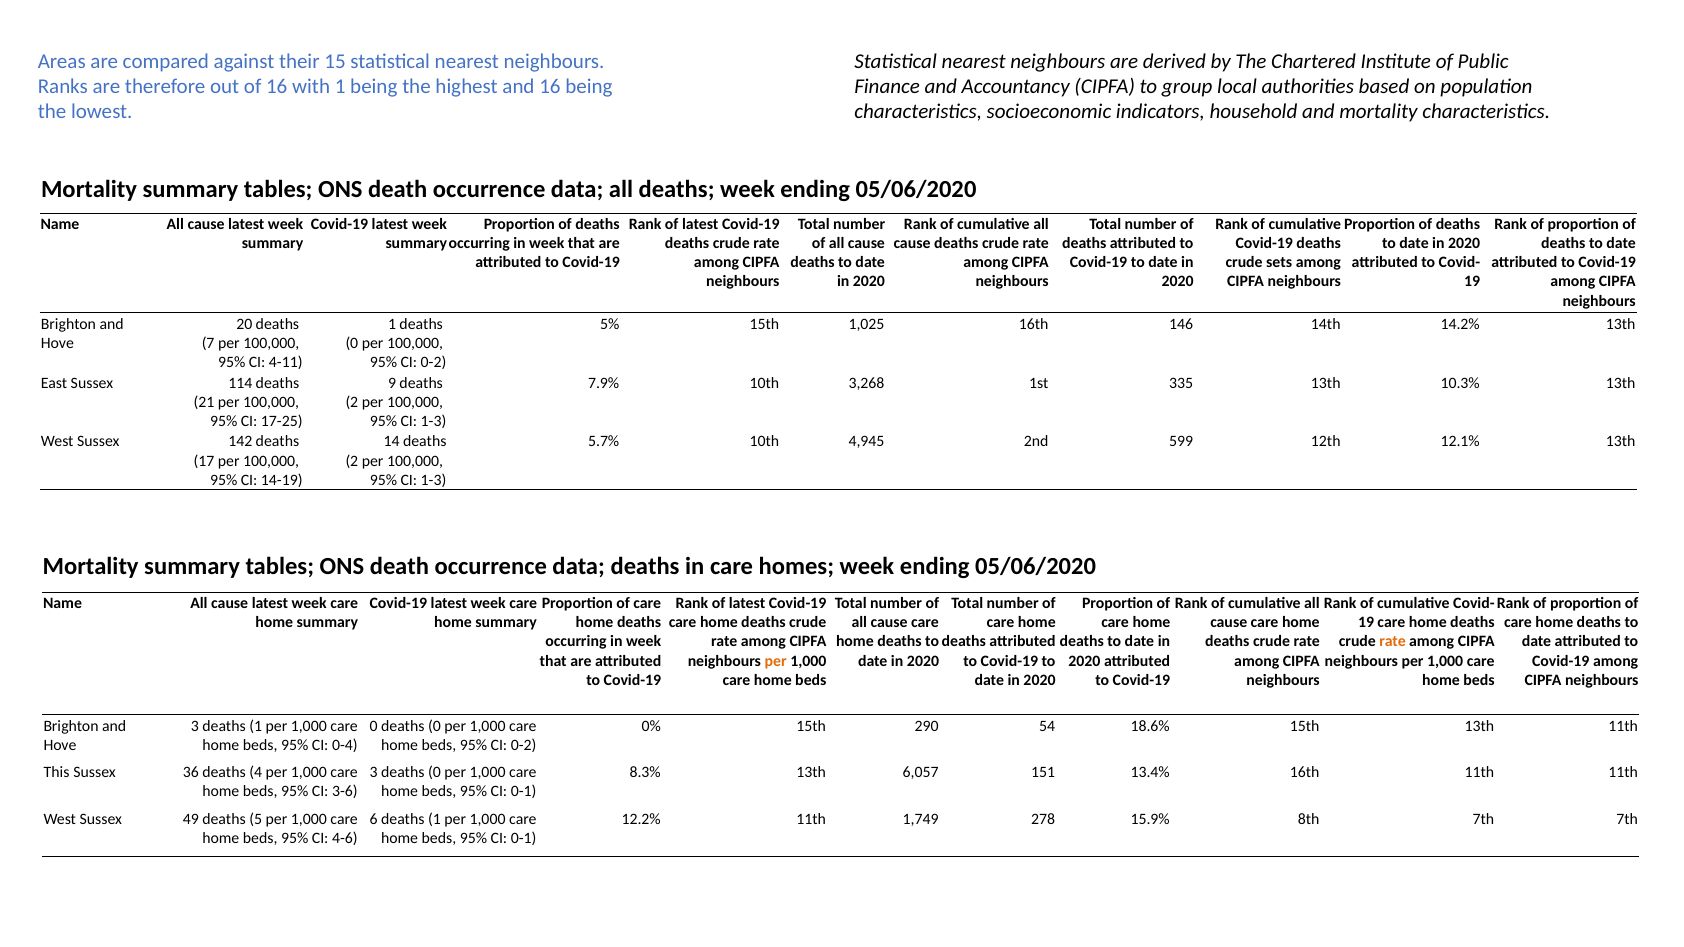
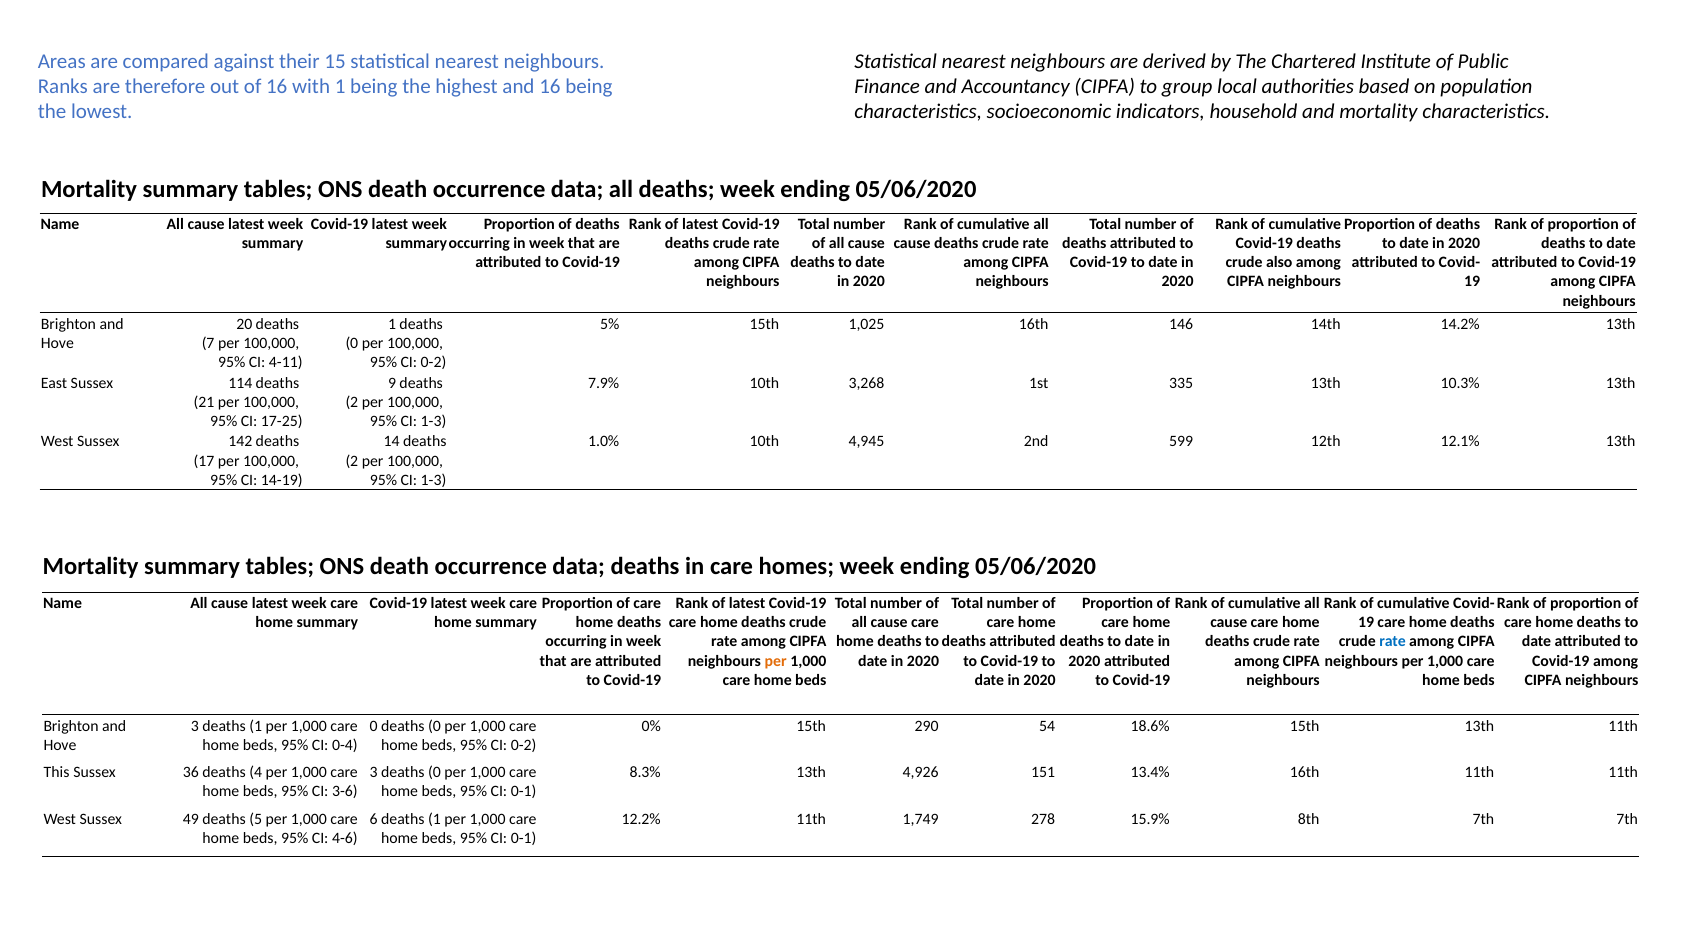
sets: sets -> also
5.7%: 5.7% -> 1.0%
rate at (1393, 642) colour: orange -> blue
6,057: 6,057 -> 4,926
